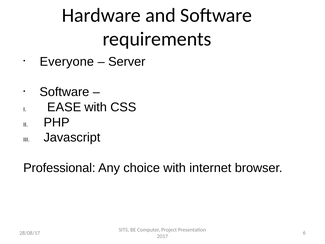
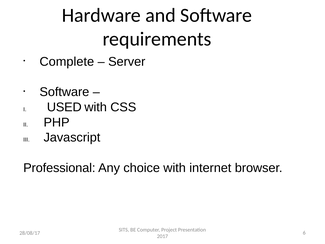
Everyone: Everyone -> Complete
EASE: EASE -> USED
